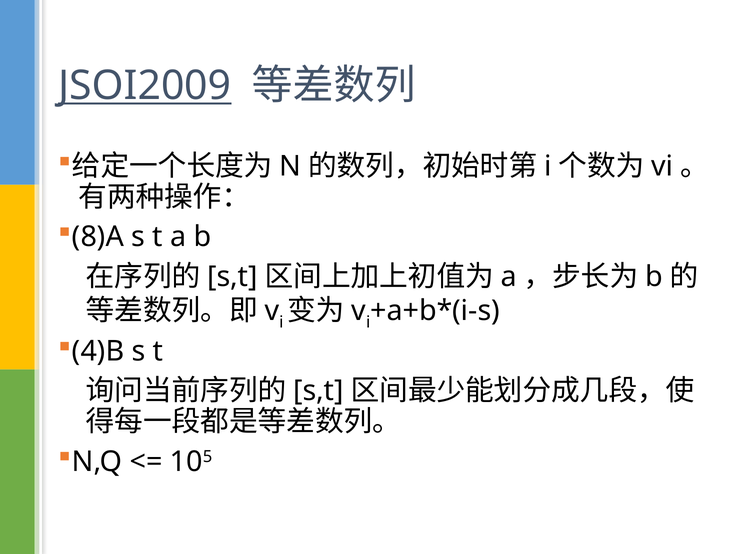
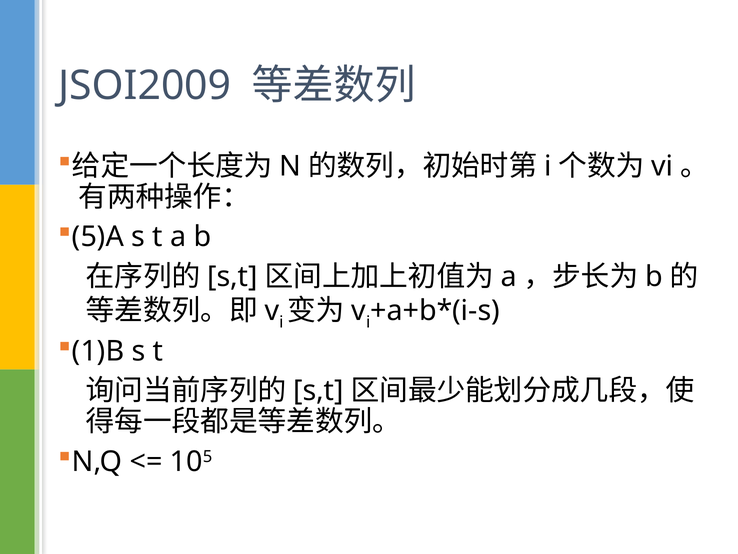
JSOI2009 underline: present -> none
8)A: 8)A -> 5)A
4)B: 4)B -> 1)B
